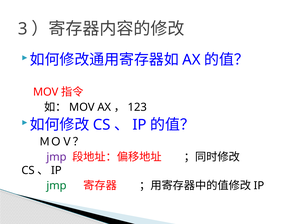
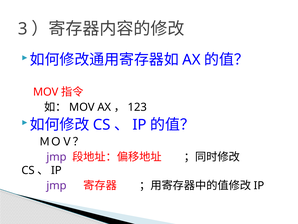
jmp at (57, 185) colour: green -> purple
